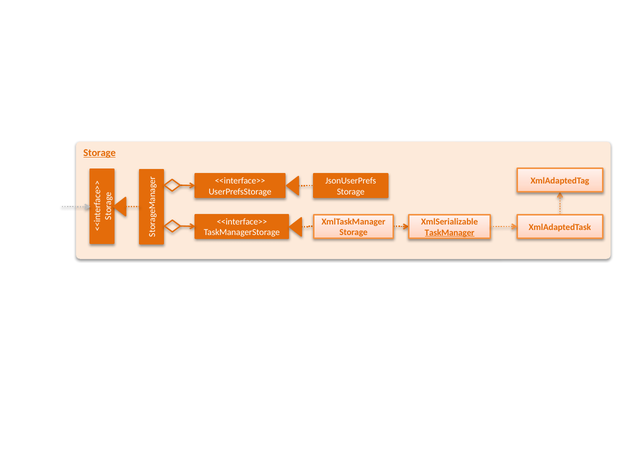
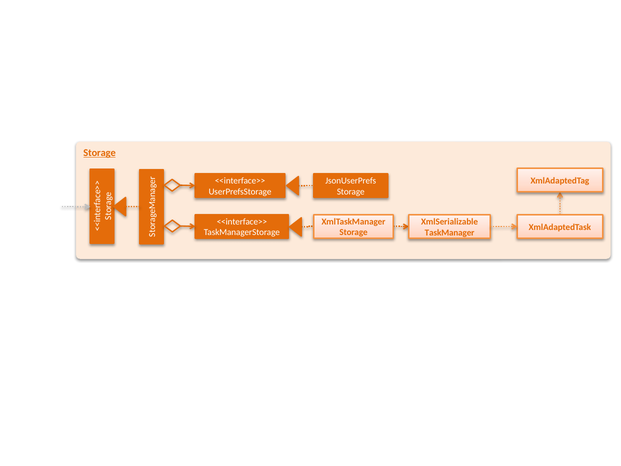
TaskManager underline: present -> none
